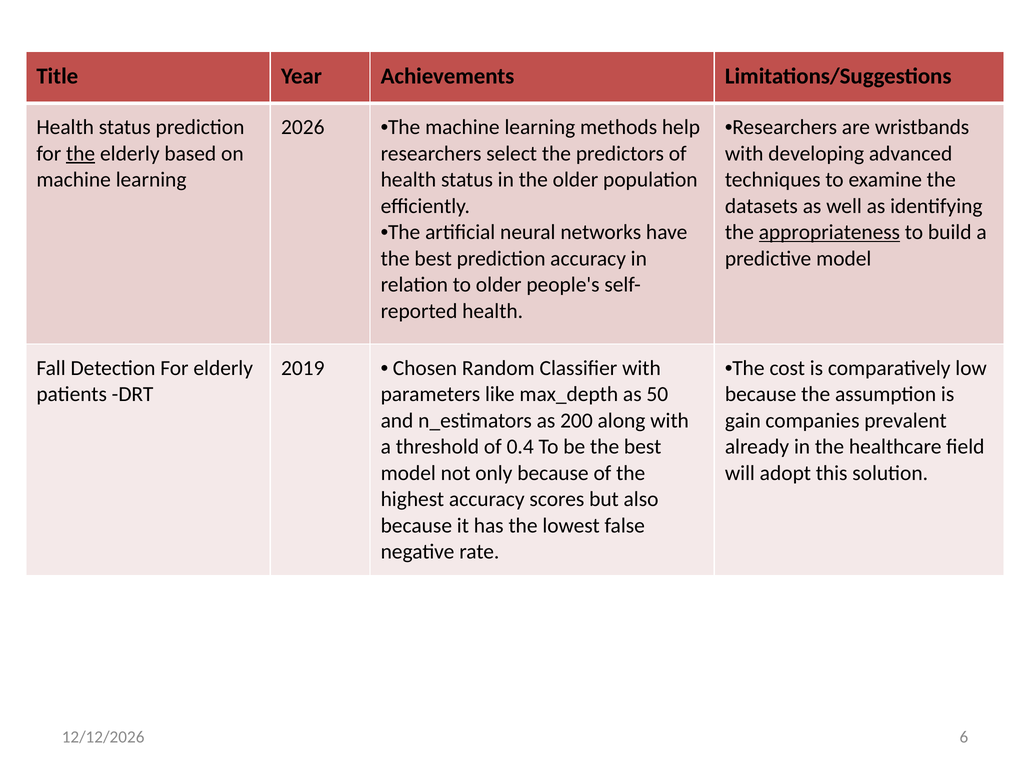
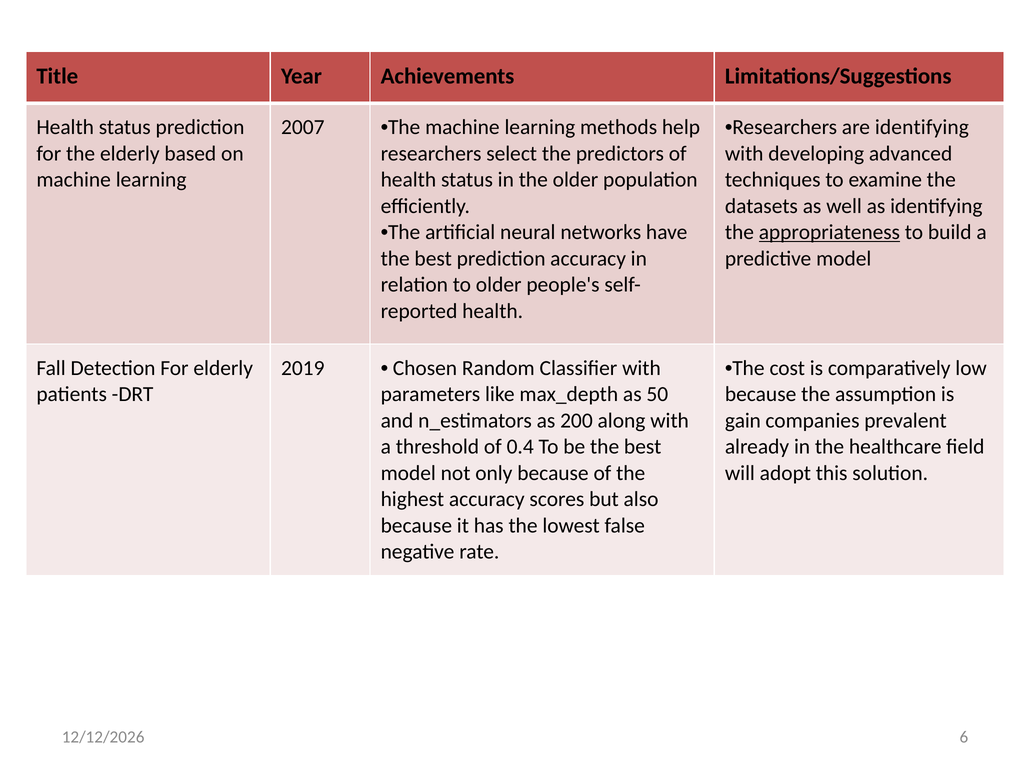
are wristbands: wristbands -> identifying
2026: 2026 -> 2007
the at (81, 154) underline: present -> none
